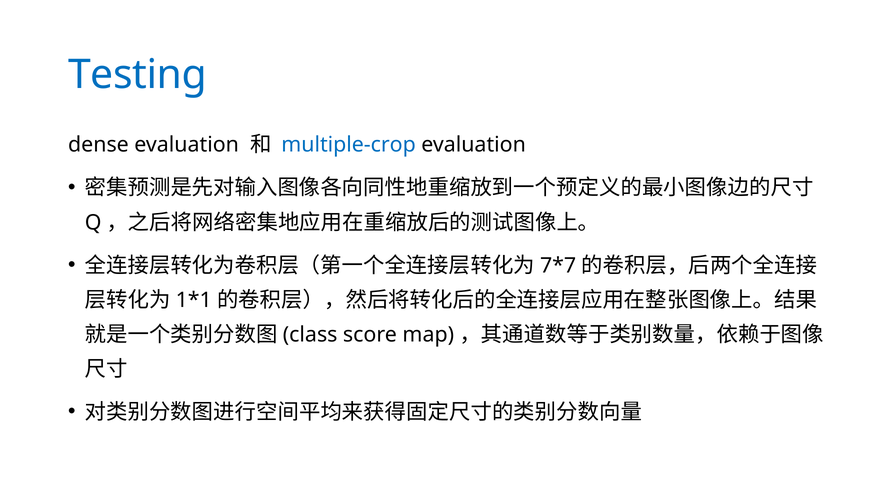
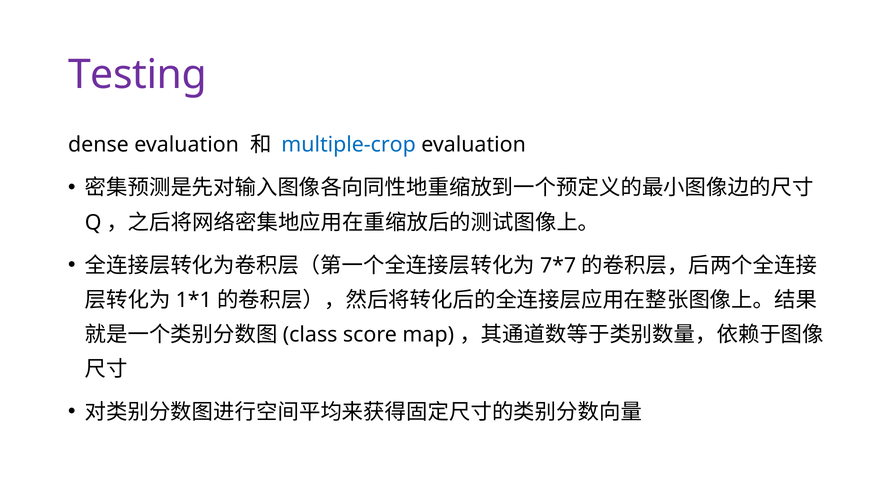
Testing colour: blue -> purple
